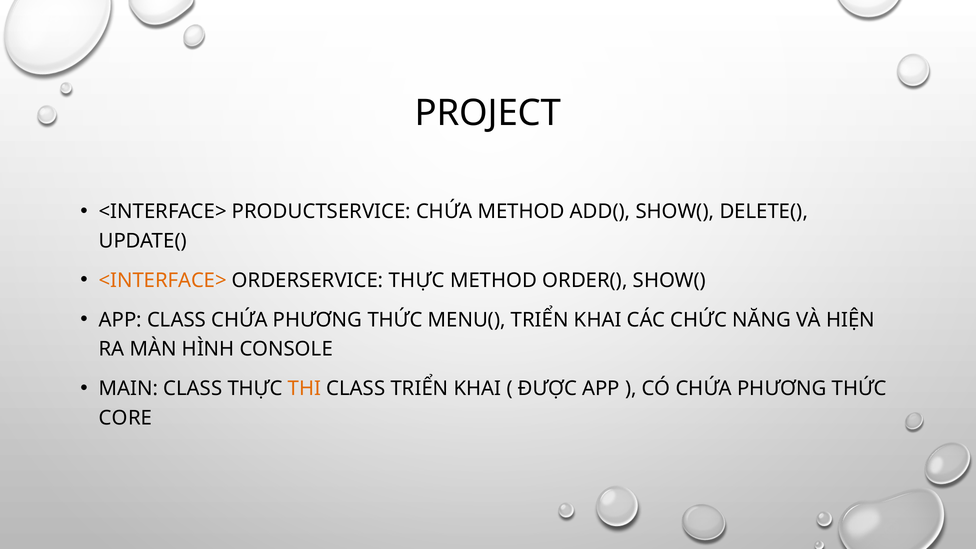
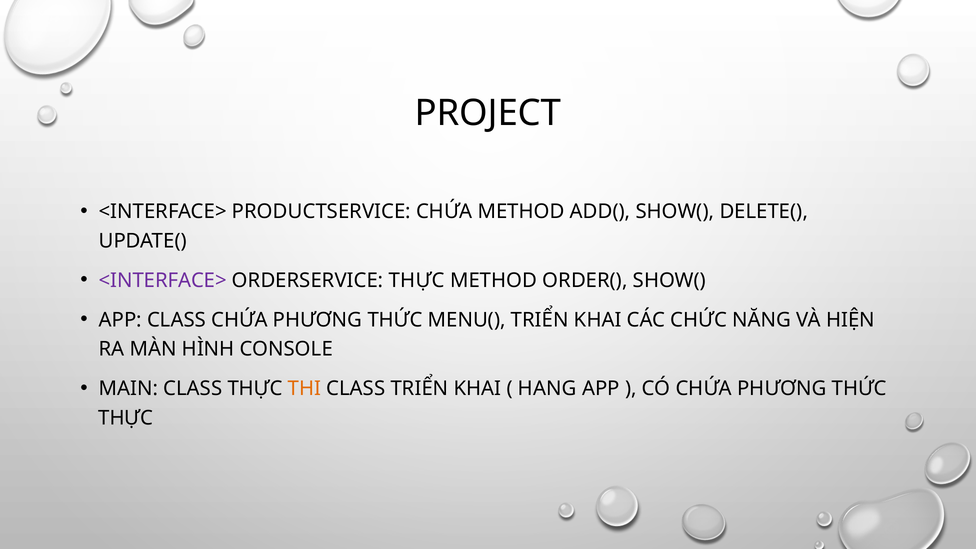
<INTERFACE> at (163, 280) colour: orange -> purple
ĐƯỢC: ĐƯỢC -> HANG
CORE at (126, 418): CORE -> THỰC
